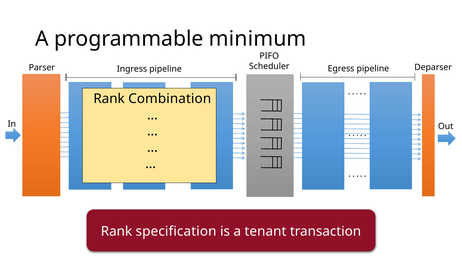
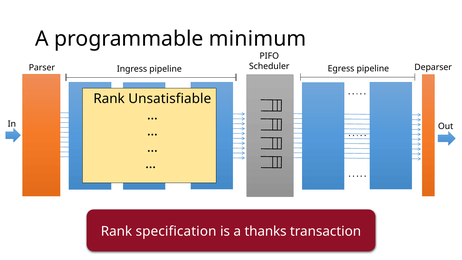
Combination: Combination -> Unsatisfiable
tenant: tenant -> thanks
